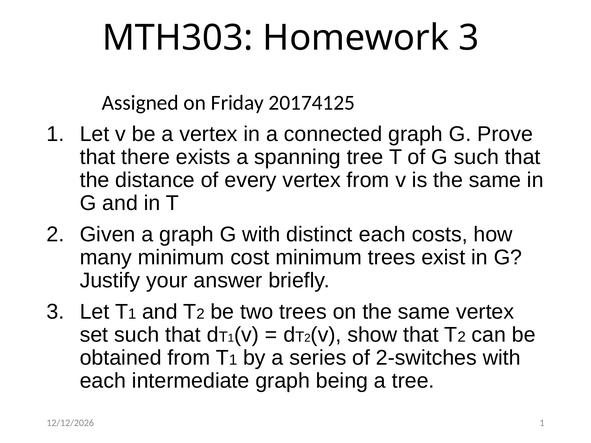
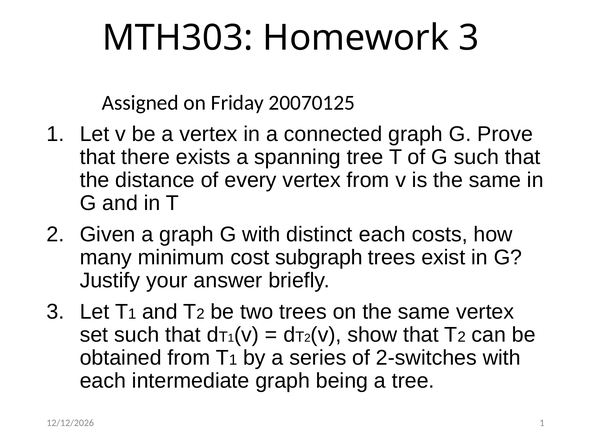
20174125: 20174125 -> 20070125
cost minimum: minimum -> subgraph
